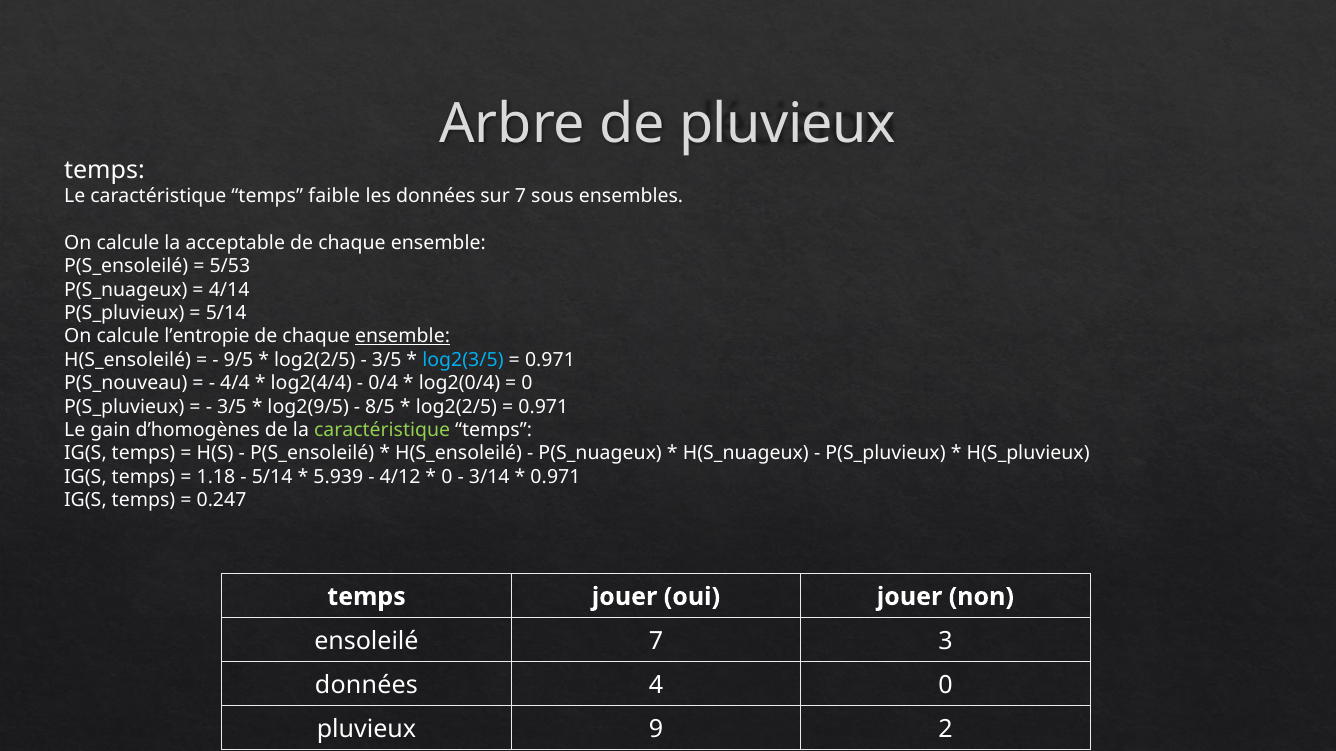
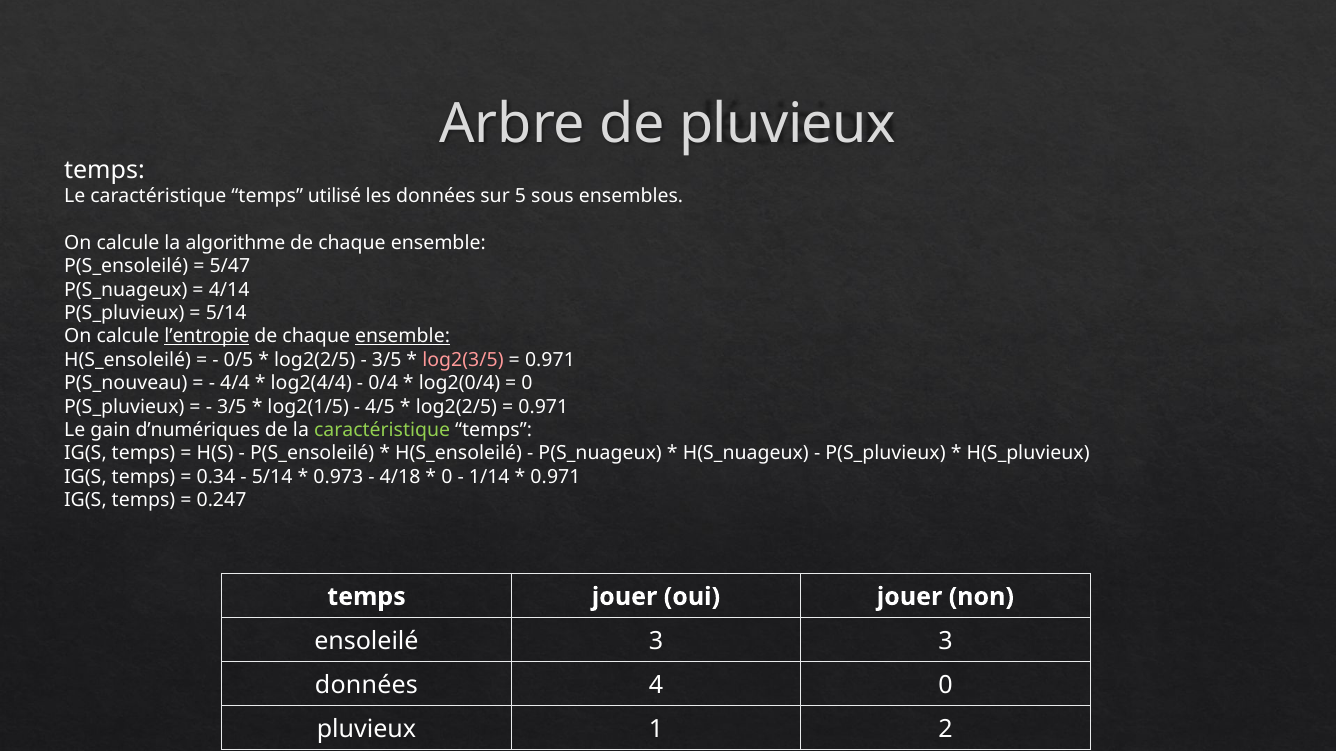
faible: faible -> utilisé
sur 7: 7 -> 5
acceptable: acceptable -> algorithme
5/53: 5/53 -> 5/47
l’entropie underline: none -> present
9/5: 9/5 -> 0/5
log2(3/5 colour: light blue -> pink
log2(9/5: log2(9/5 -> log2(1/5
8/5: 8/5 -> 4/5
d’homogènes: d’homogènes -> d’numériques
1.18: 1.18 -> 0.34
5.939: 5.939 -> 0.973
4/12: 4/12 -> 4/18
3/14: 3/14 -> 1/14
ensoleilé 7: 7 -> 3
9: 9 -> 1
